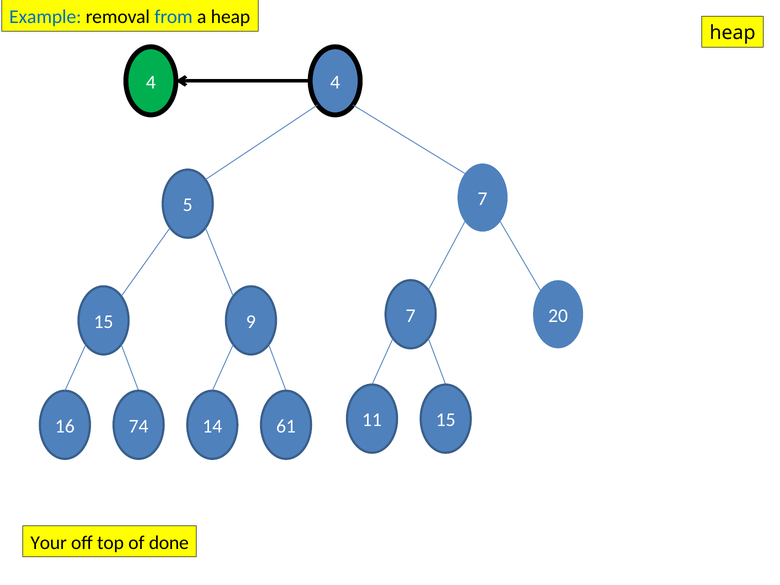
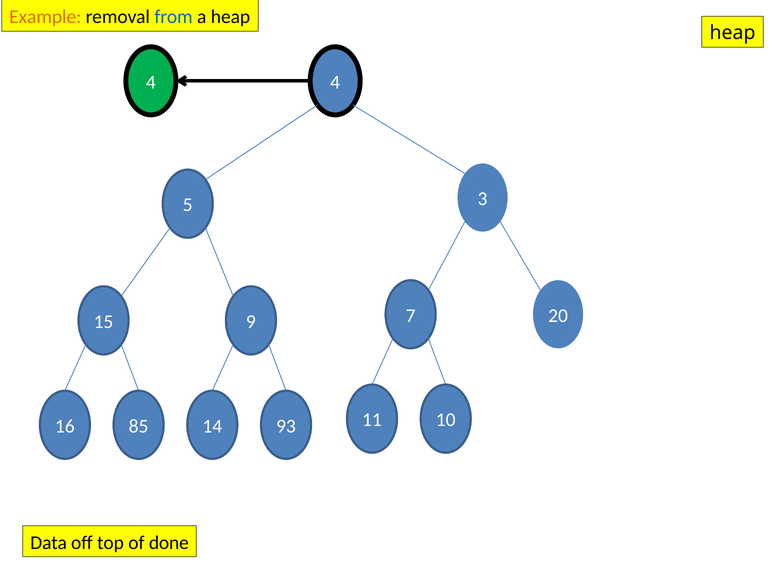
Example colour: blue -> orange
5 7: 7 -> 3
11 15: 15 -> 10
74: 74 -> 85
61: 61 -> 93
Your: Your -> Data
